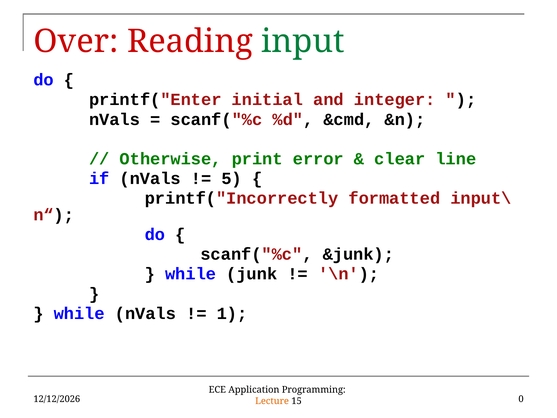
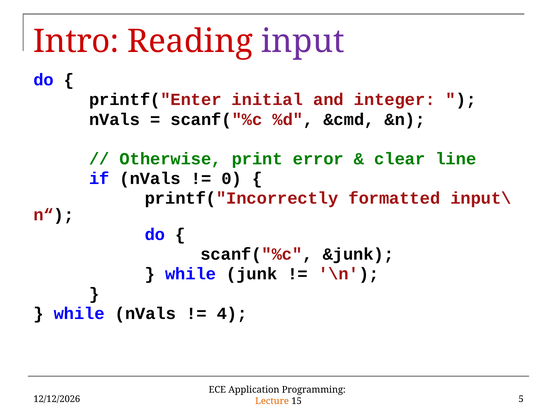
Over: Over -> Intro
input colour: green -> purple
5: 5 -> 0
1: 1 -> 4
0: 0 -> 5
